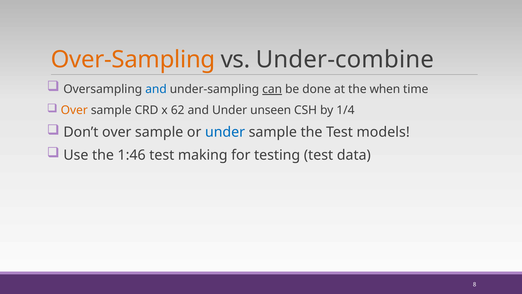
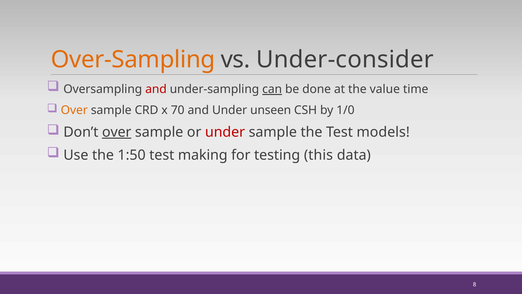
Under-combine: Under-combine -> Under-consider
and at (156, 89) colour: blue -> red
when: when -> value
62: 62 -> 70
1/4: 1/4 -> 1/0
over at (117, 132) underline: none -> present
under at (225, 132) colour: blue -> red
1:46: 1:46 -> 1:50
testing test: test -> this
